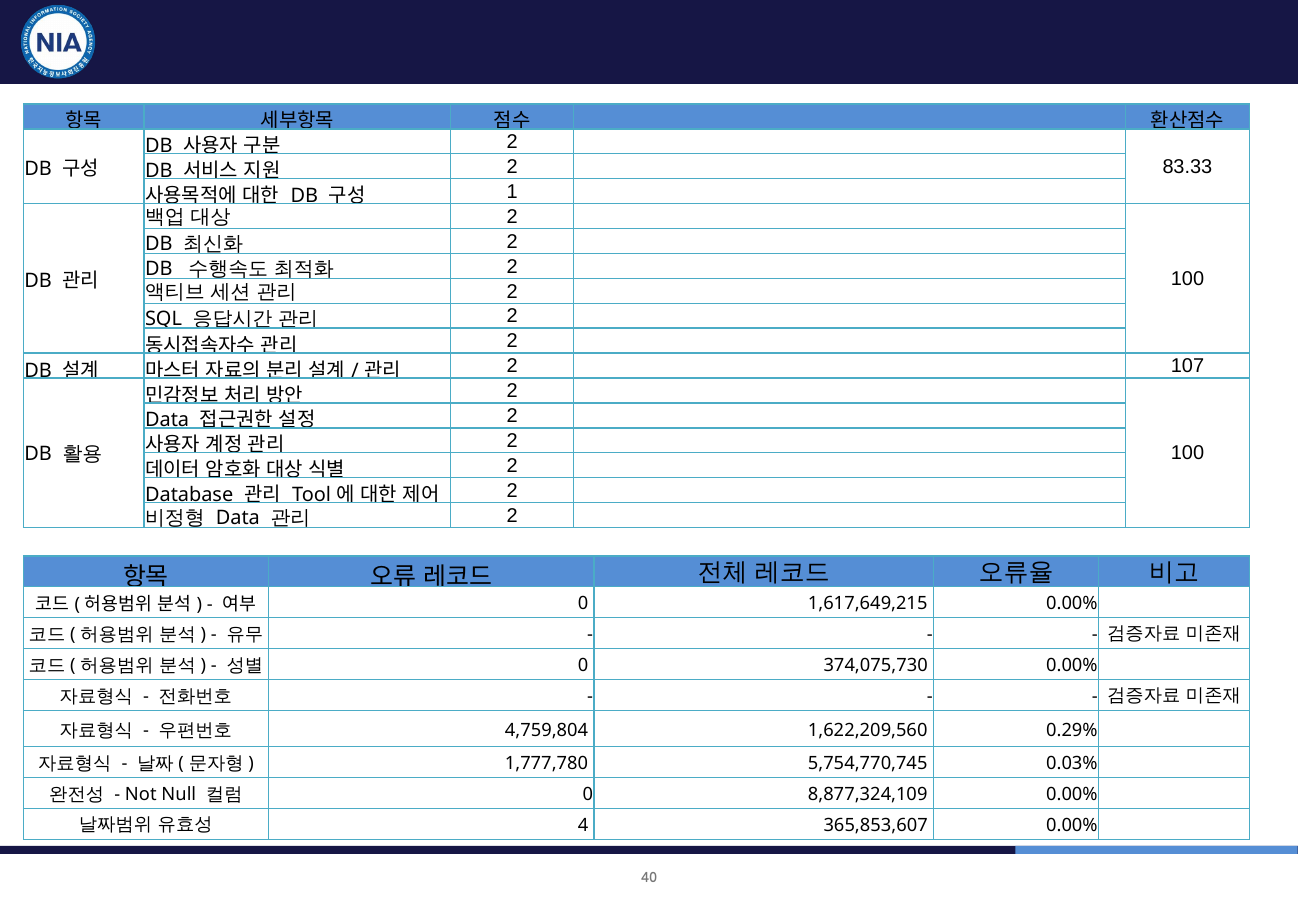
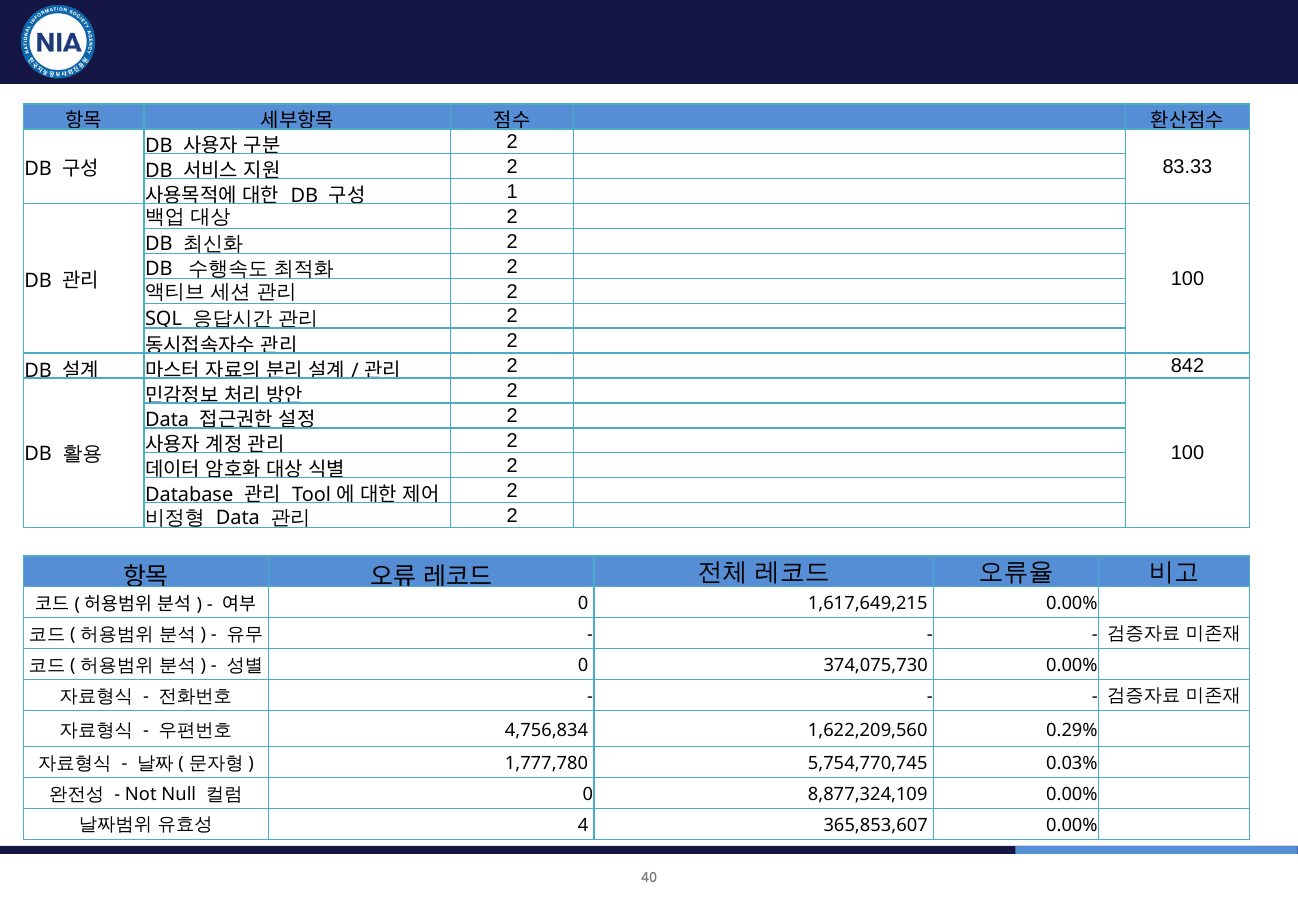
107: 107 -> 842
4,759,804: 4,759,804 -> 4,756,834
